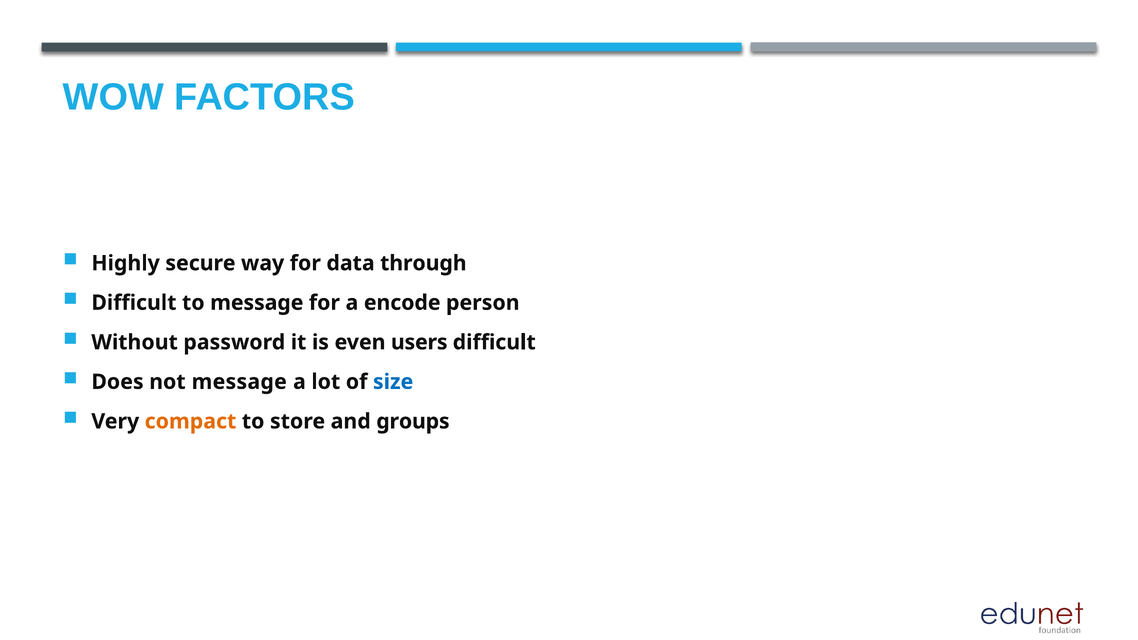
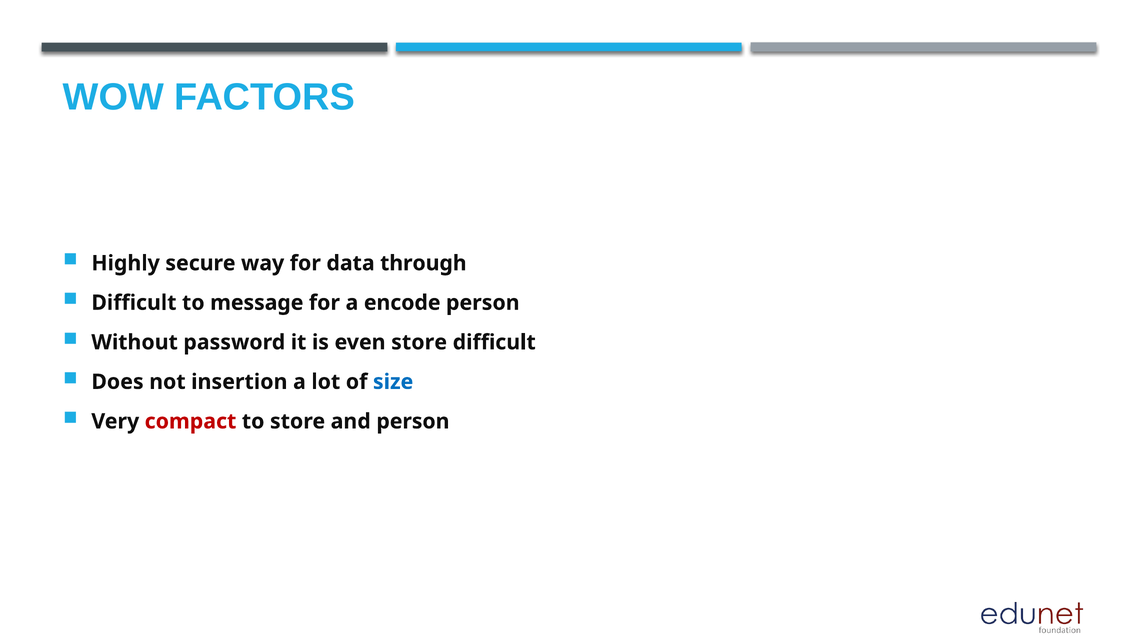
even users: users -> store
not message: message -> insertion
compact colour: orange -> red
and groups: groups -> person
